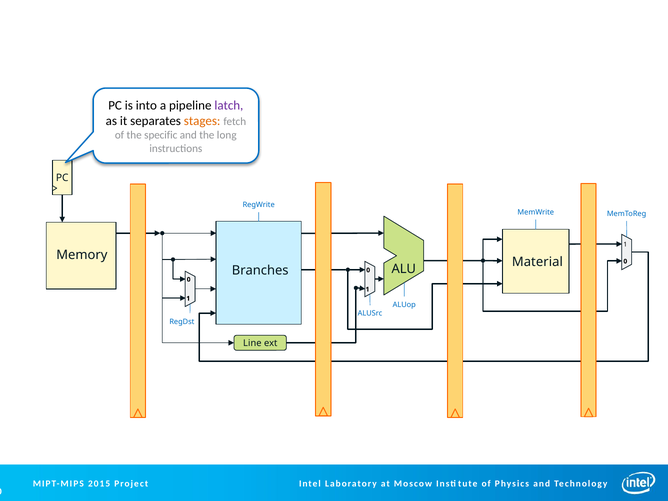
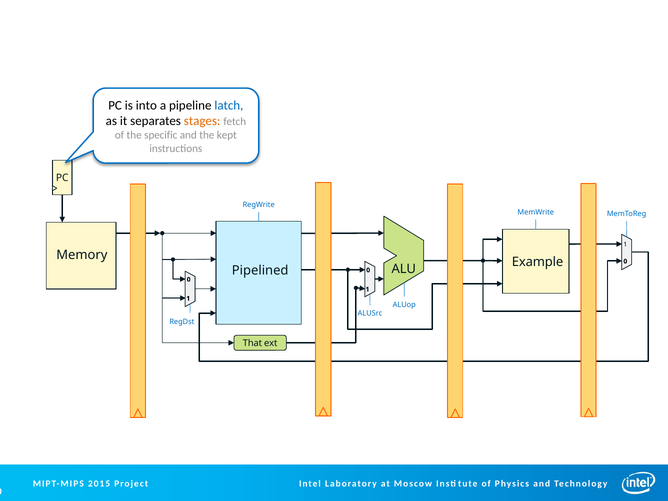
latch colour: purple -> blue
long: long -> kept
Material: Material -> Example
Branches: Branches -> Pipelined
Line: Line -> That
